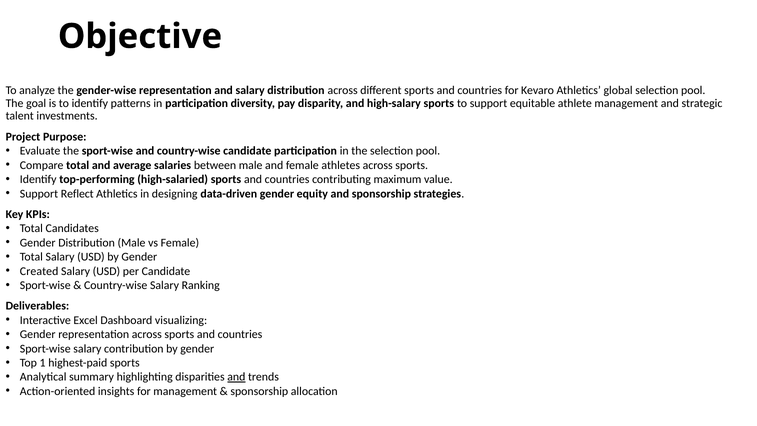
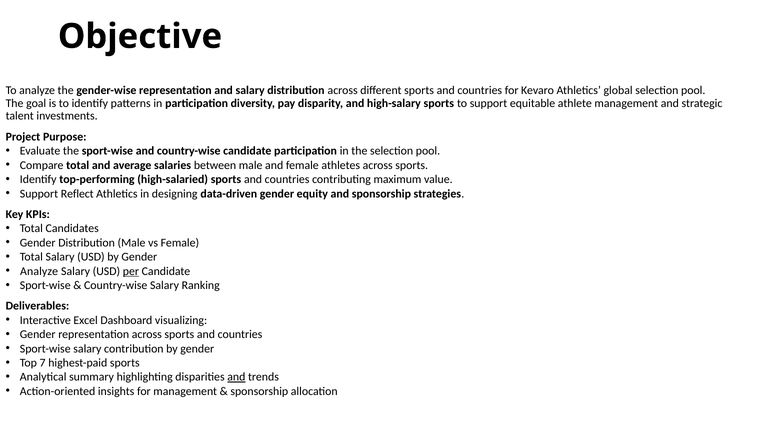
Created at (39, 271): Created -> Analyze
per underline: none -> present
1: 1 -> 7
